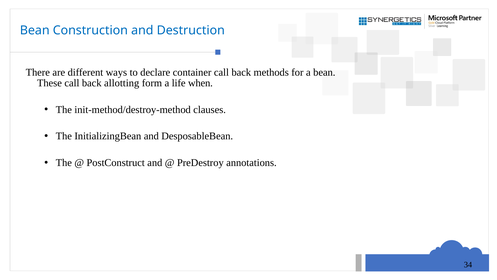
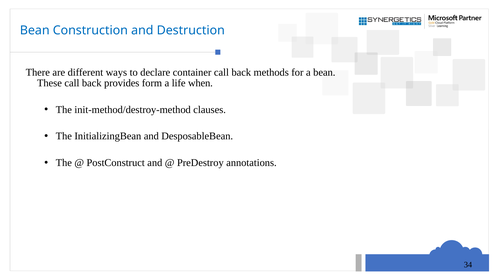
allotting: allotting -> provides
